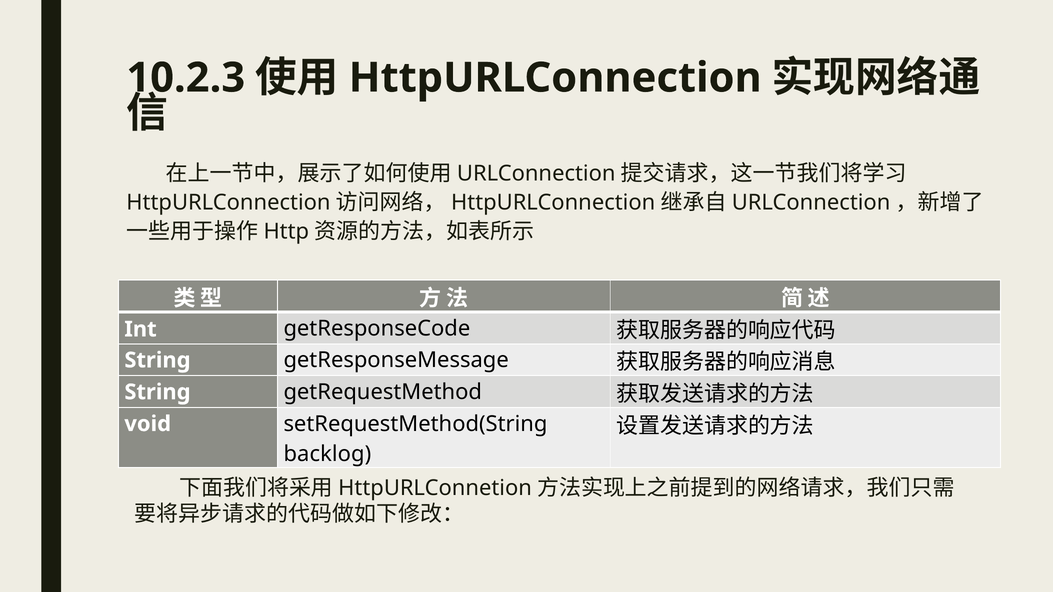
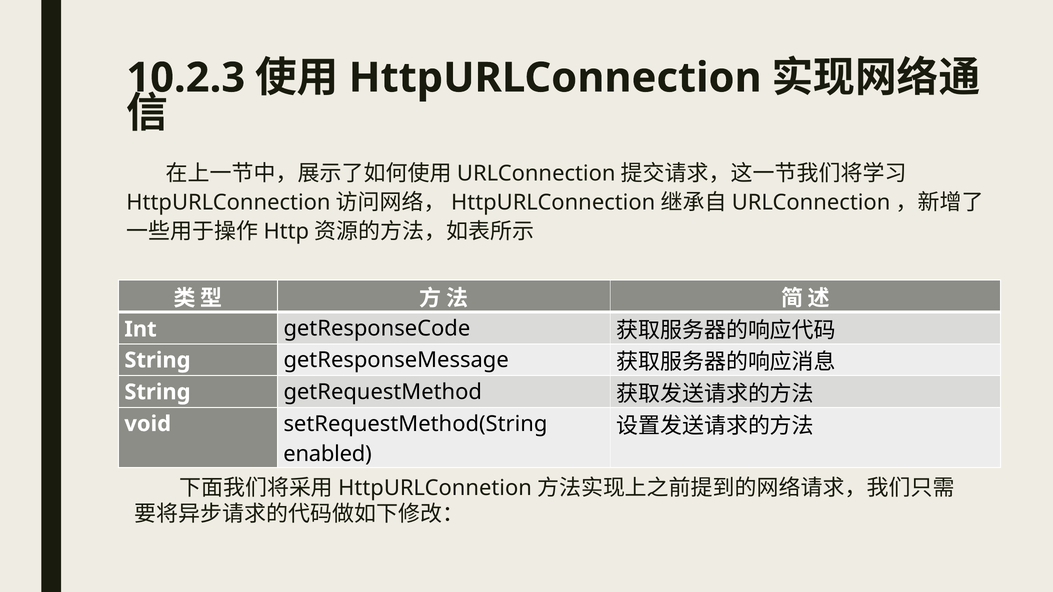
backlog: backlog -> enabled
